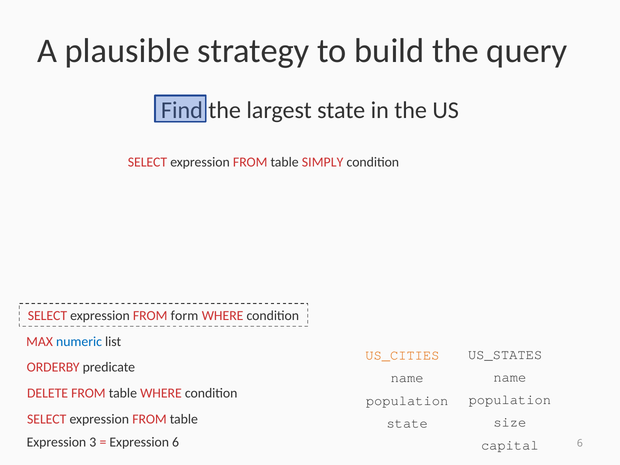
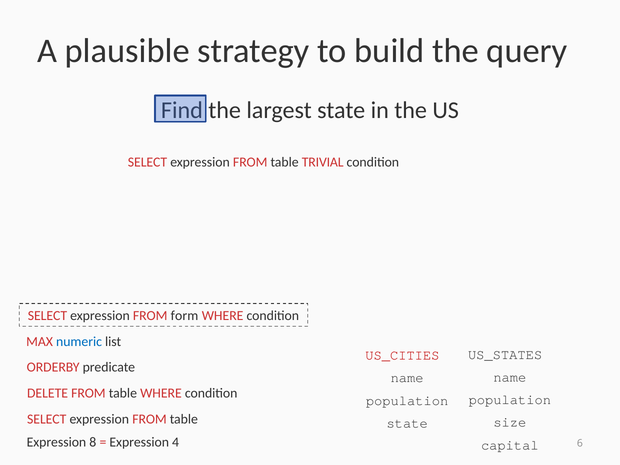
SIMPLY: SIMPLY -> TRIVIAL
US_CITIES colour: orange -> red
3: 3 -> 8
Expression 6: 6 -> 4
